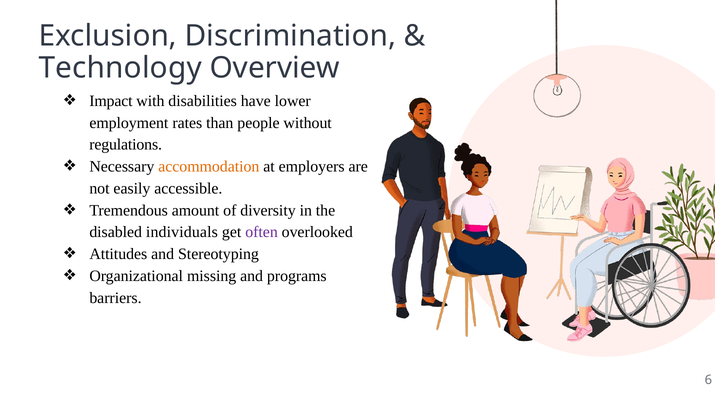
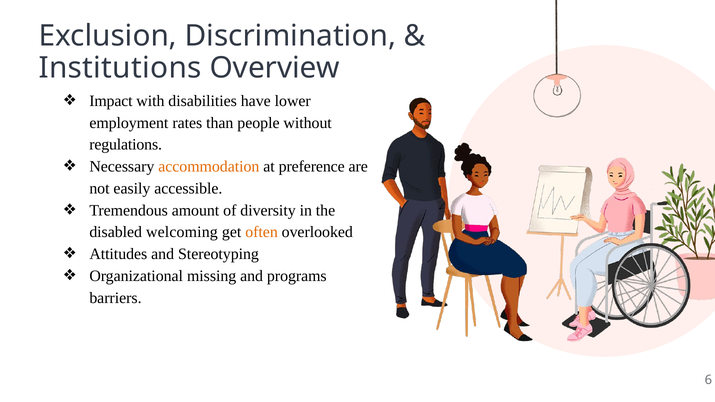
Technology: Technology -> Institutions
employers: employers -> preference
individuals: individuals -> welcoming
often colour: purple -> orange
